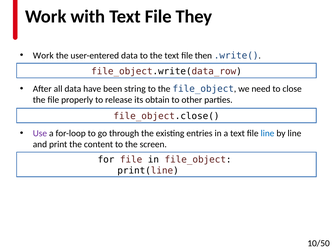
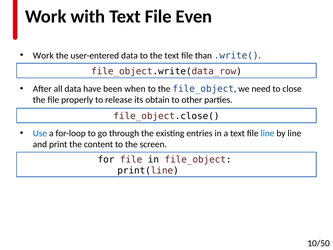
They: They -> Even
then: then -> than
string: string -> when
Use colour: purple -> blue
